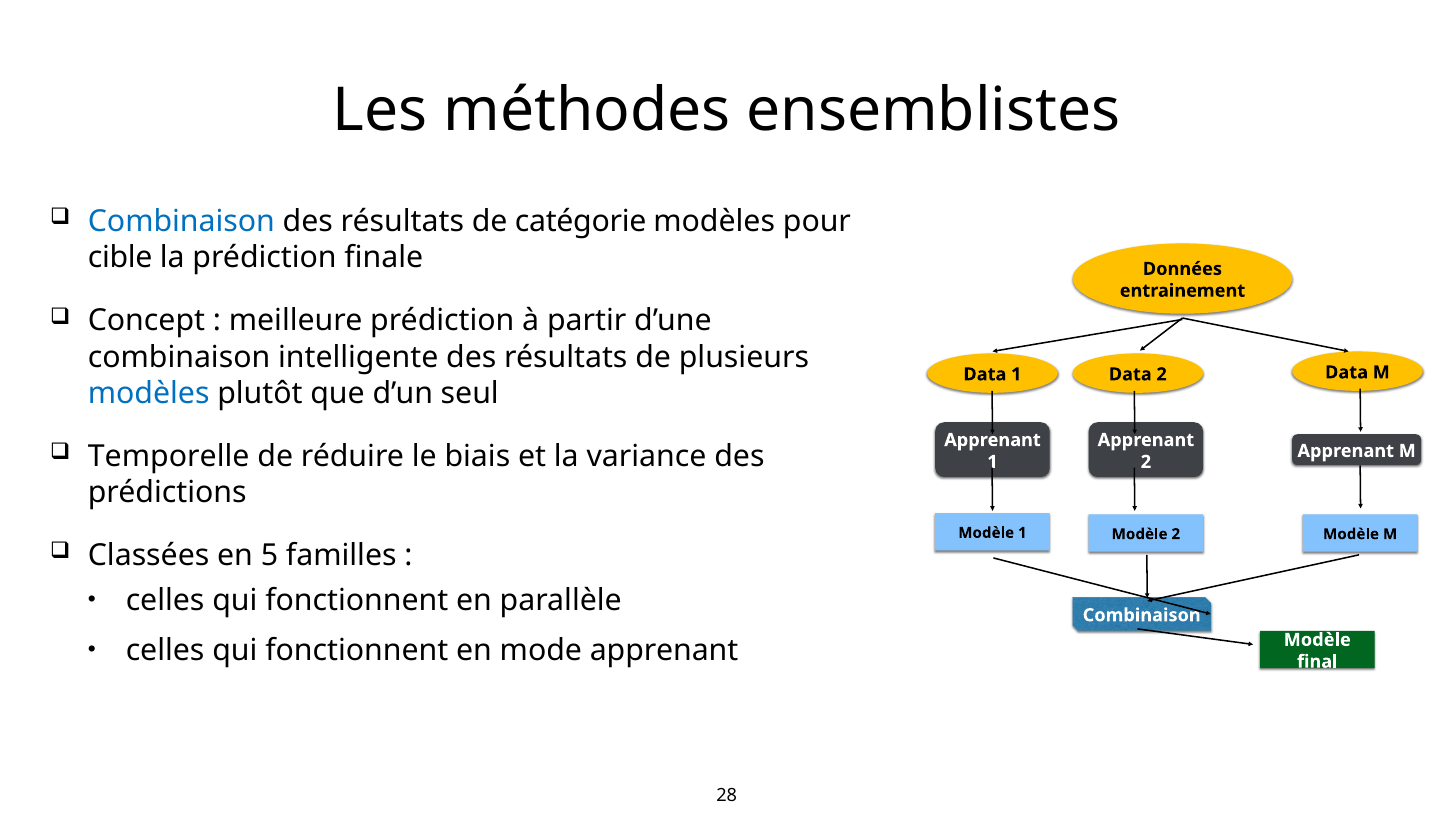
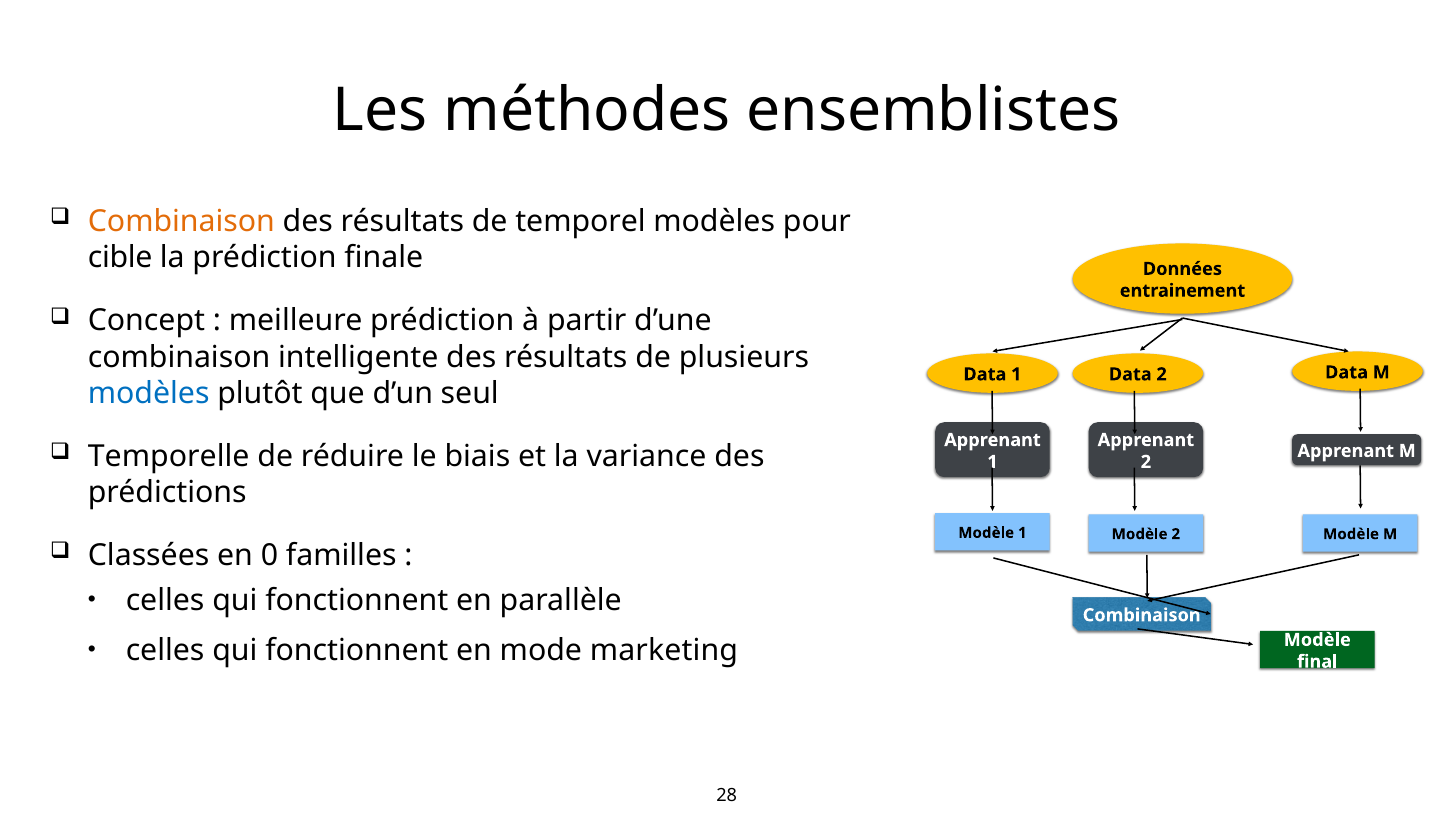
Combinaison at (181, 222) colour: blue -> orange
catégorie: catégorie -> temporel
5: 5 -> 0
mode apprenant: apprenant -> marketing
